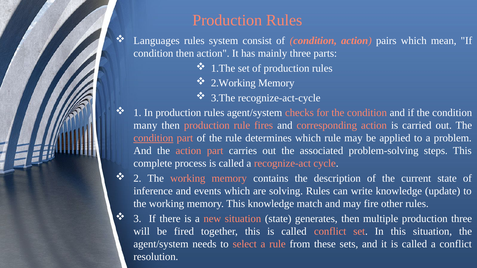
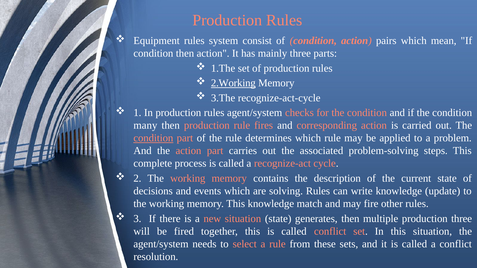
Languages: Languages -> Equipment
2.Working underline: none -> present
inference: inference -> decisions
